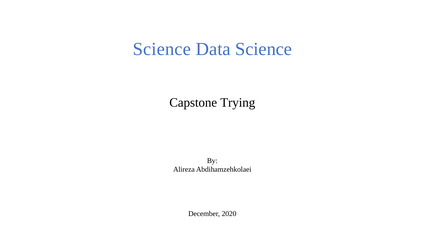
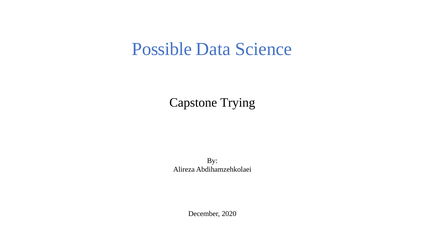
Science at (162, 49): Science -> Possible
